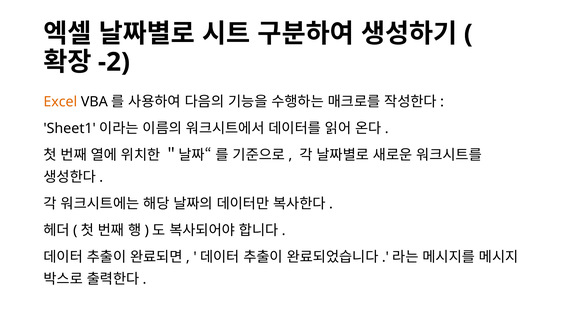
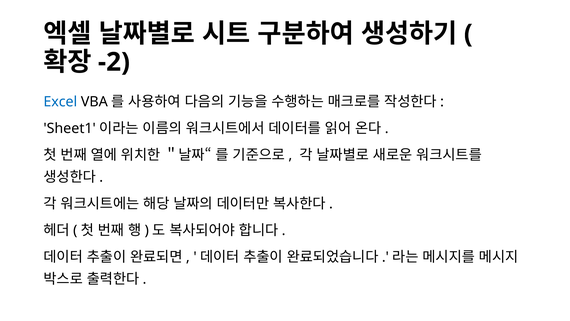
Excel colour: orange -> blue
